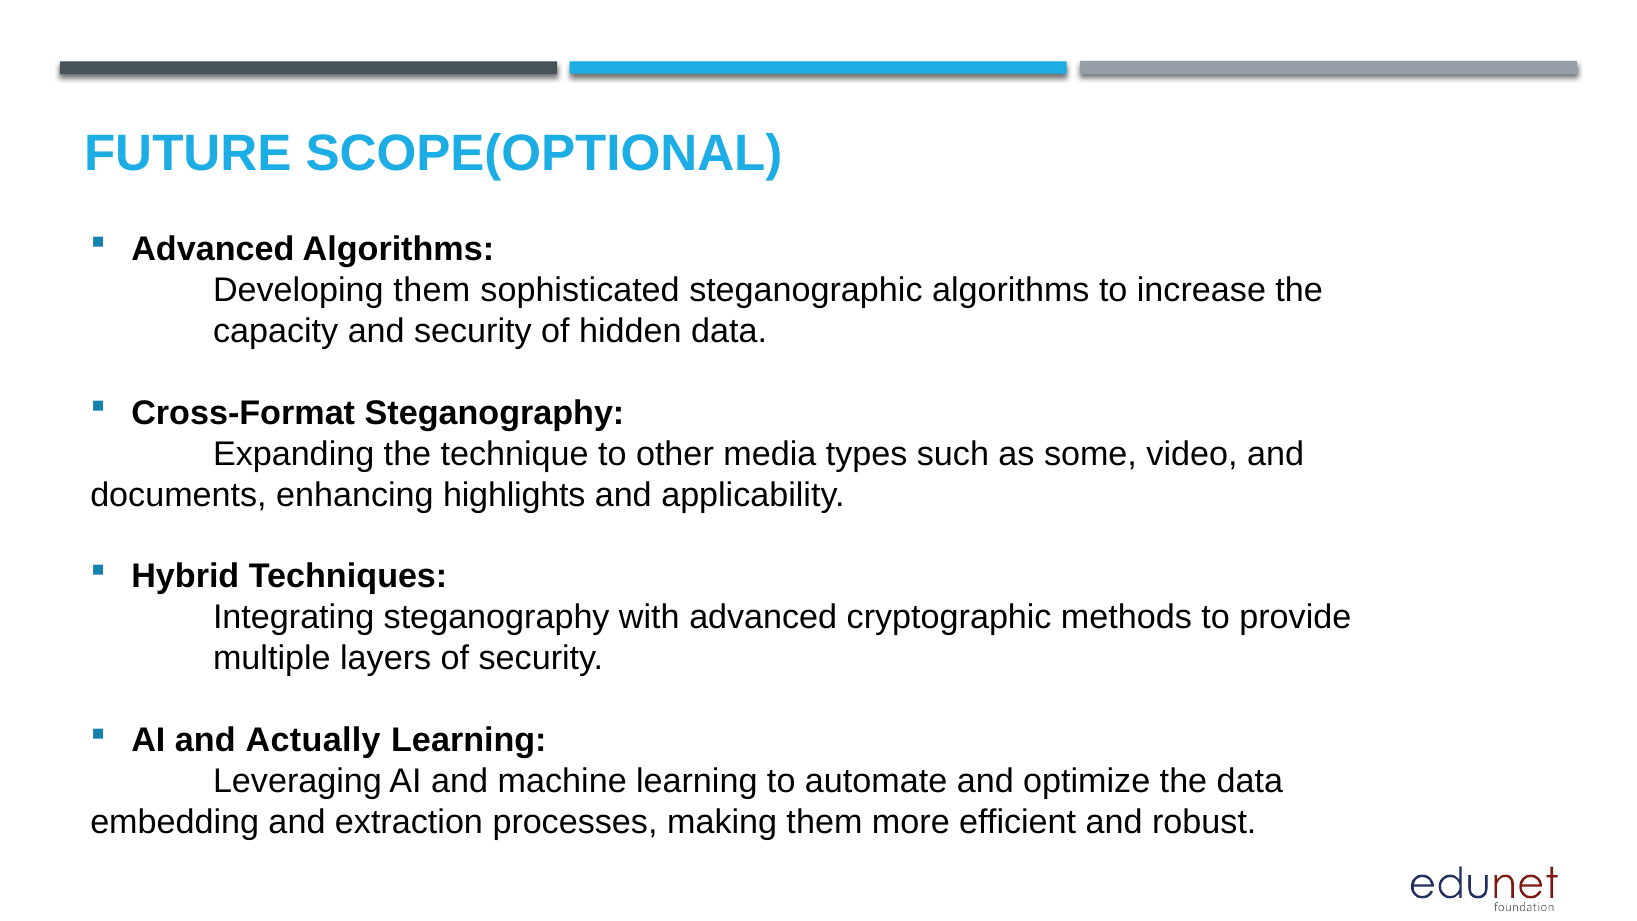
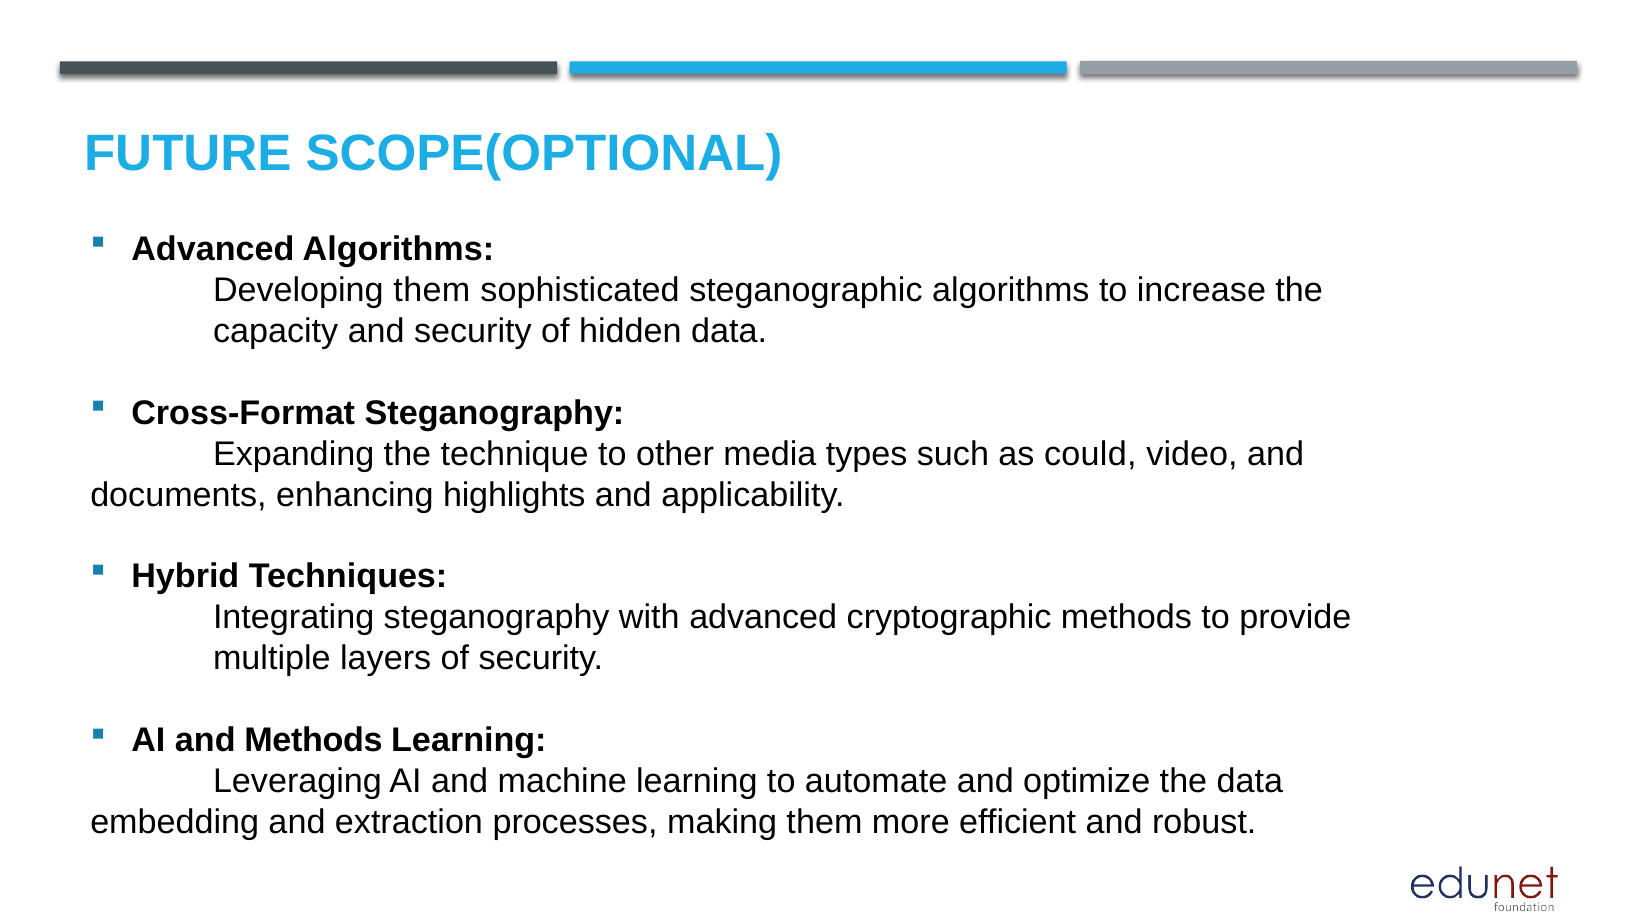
some: some -> could
and Actually: Actually -> Methods
